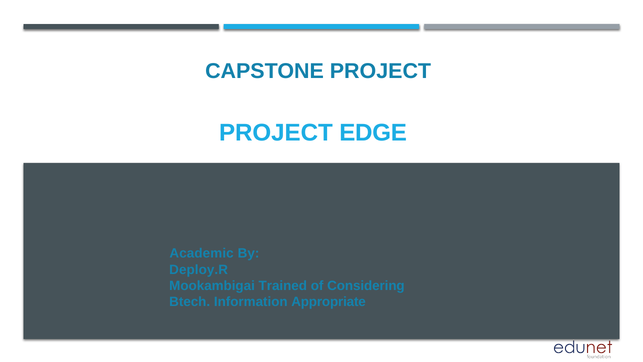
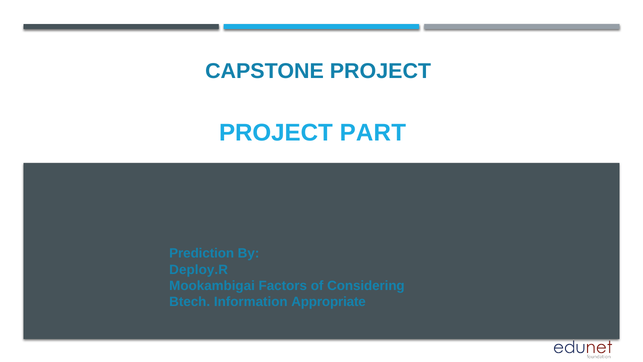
EDGE: EDGE -> PART
Academic: Academic -> Prediction
Trained: Trained -> Factors
